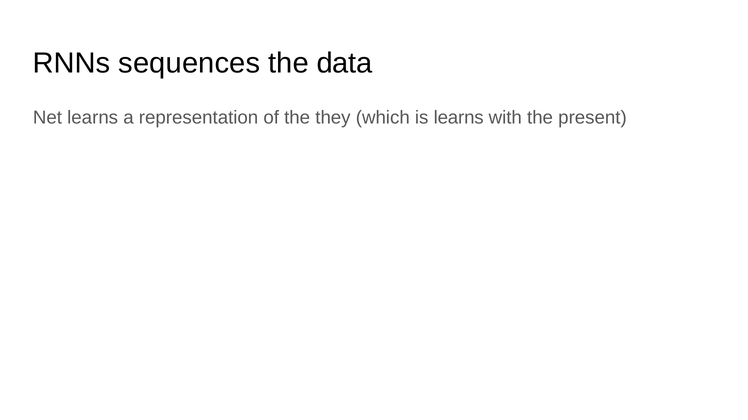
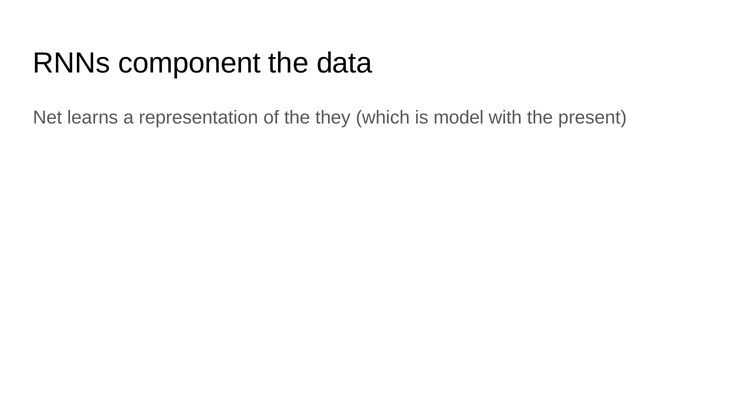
sequences: sequences -> component
is learns: learns -> model
